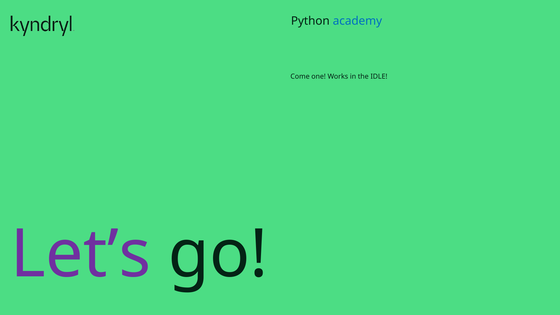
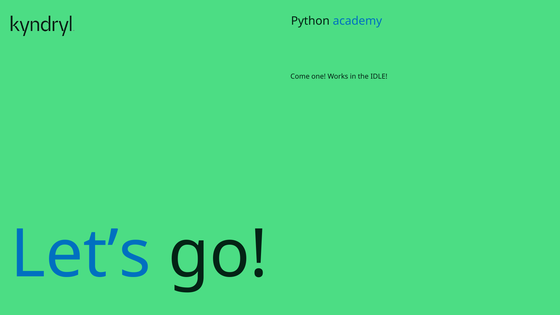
Let’s colour: purple -> blue
